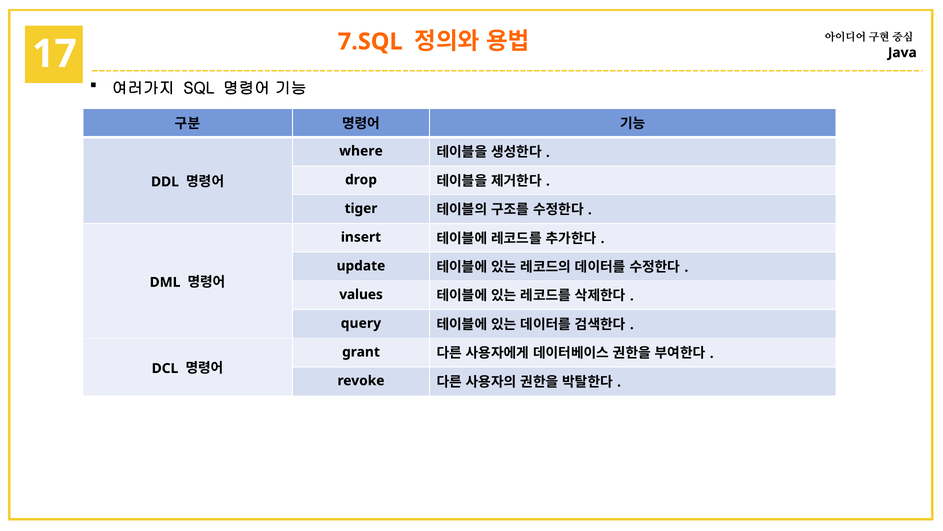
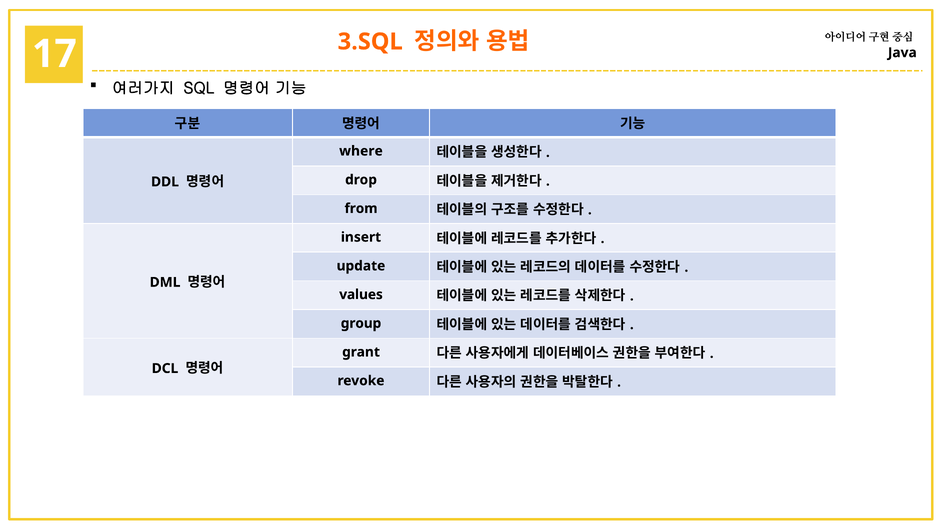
7.SQL: 7.SQL -> 3.SQL
tiger: tiger -> from
query: query -> group
